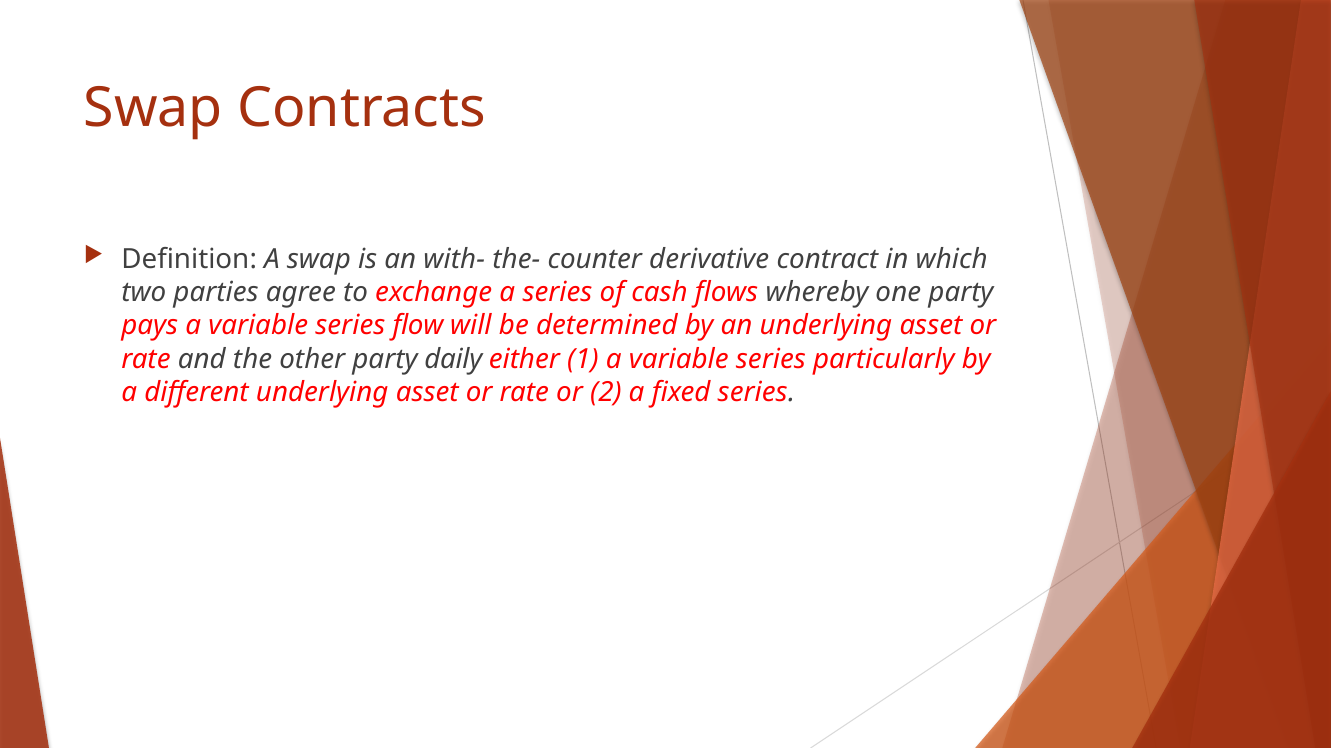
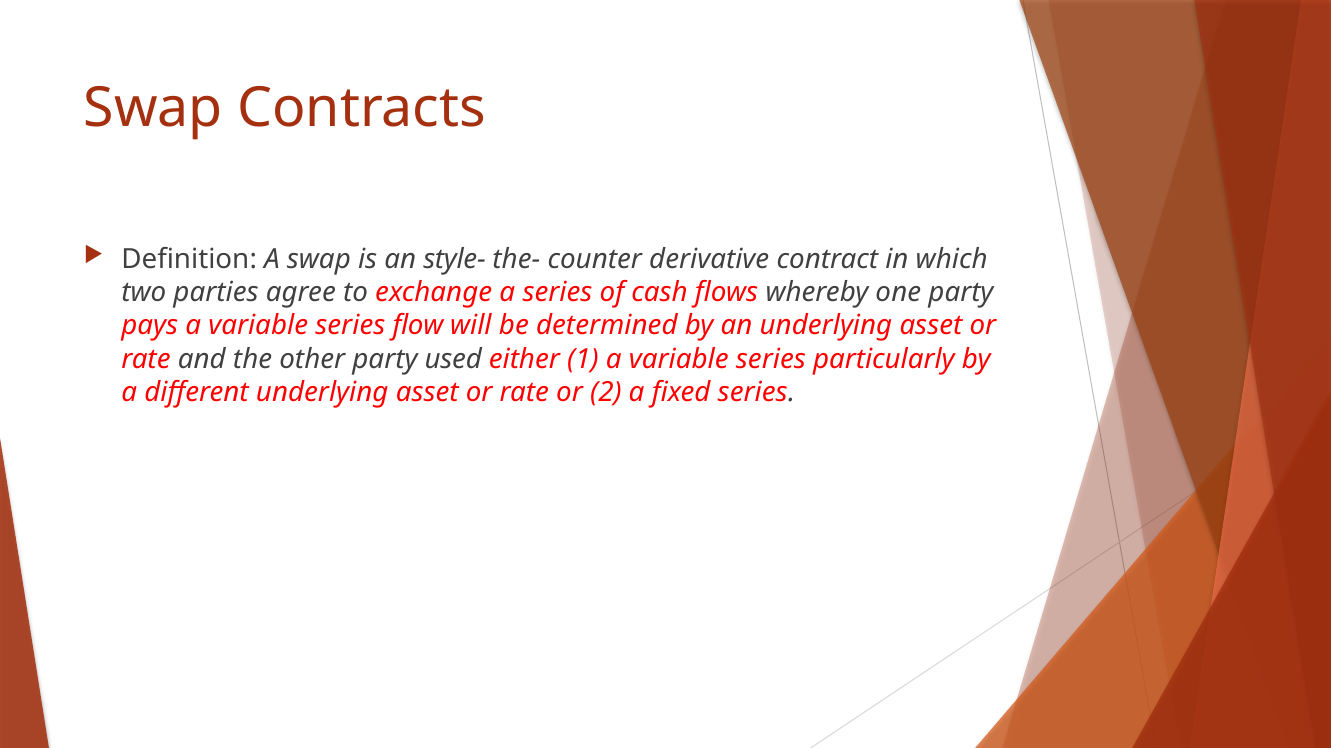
with-: with- -> style-
daily: daily -> used
